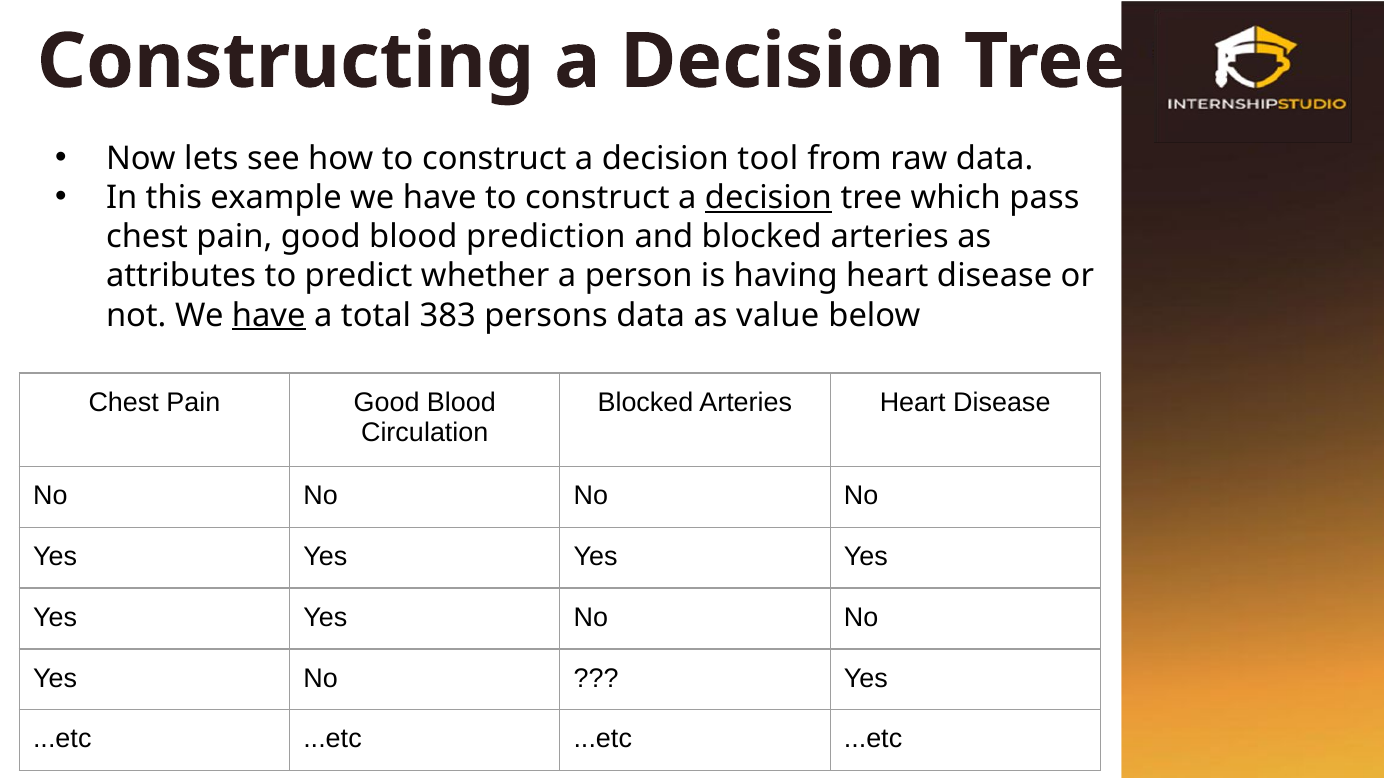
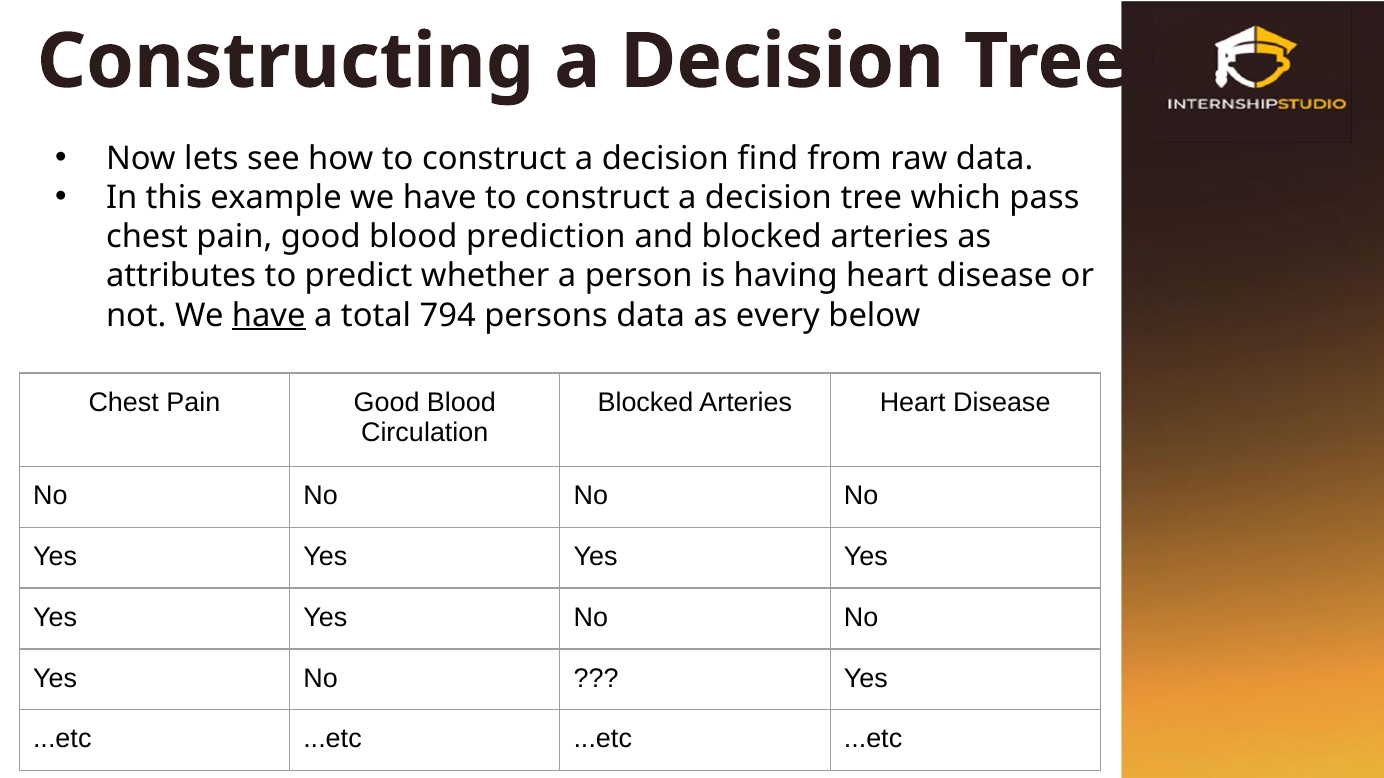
tool: tool -> find
decision at (768, 198) underline: present -> none
383: 383 -> 794
value: value -> every
